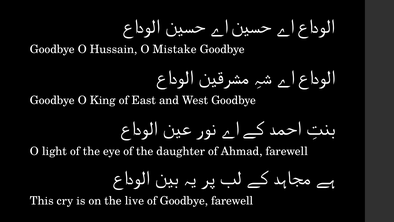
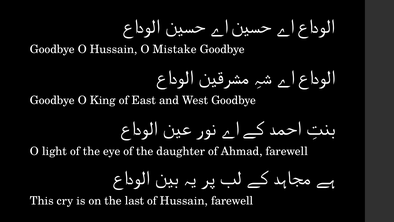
live: live -> last
of Goodbye: Goodbye -> Hussain
